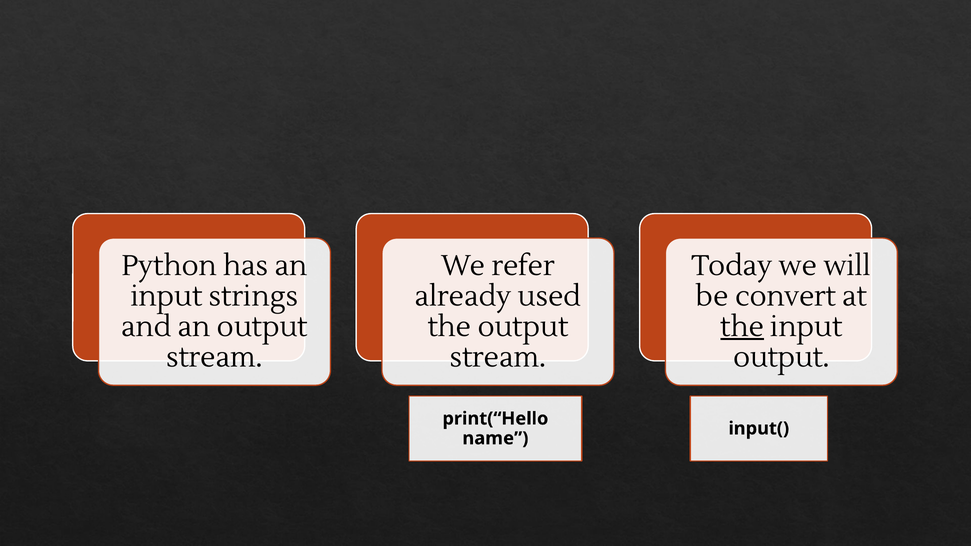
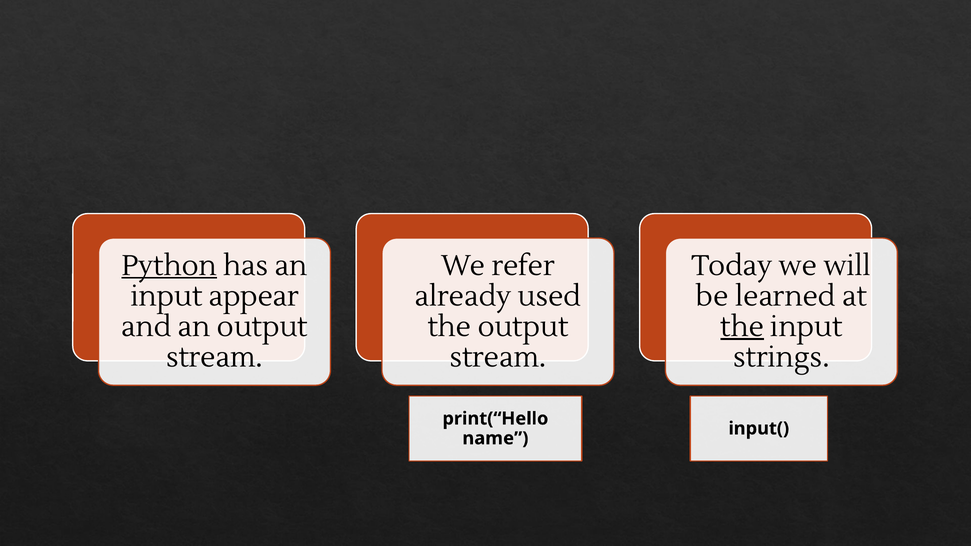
Python underline: none -> present
strings: strings -> appear
convert: convert -> learned
output at (781, 358): output -> strings
